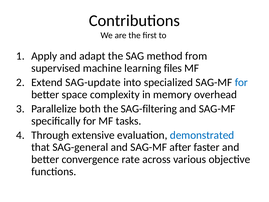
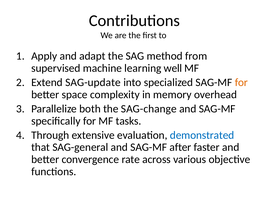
files: files -> well
for at (241, 82) colour: blue -> orange
SAG-filtering: SAG-filtering -> SAG-change
